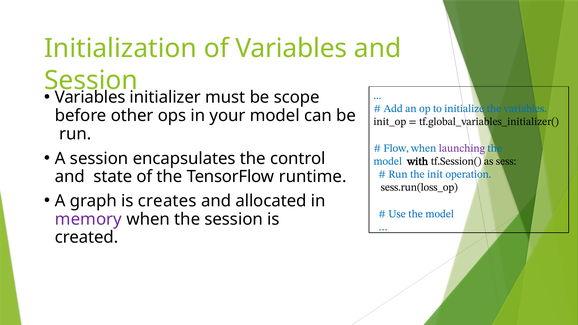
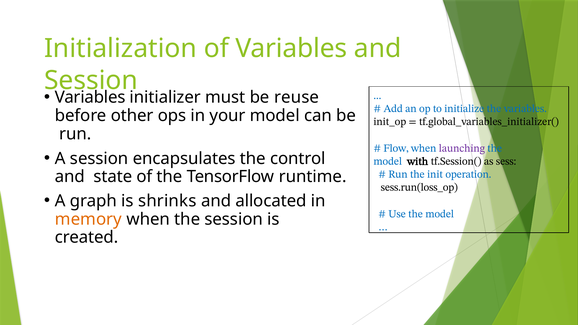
scope: scope -> reuse
creates: creates -> shrinks
memory colour: purple -> orange
